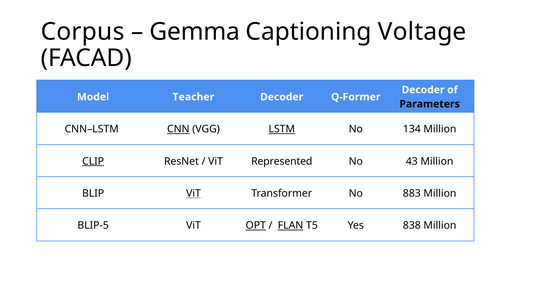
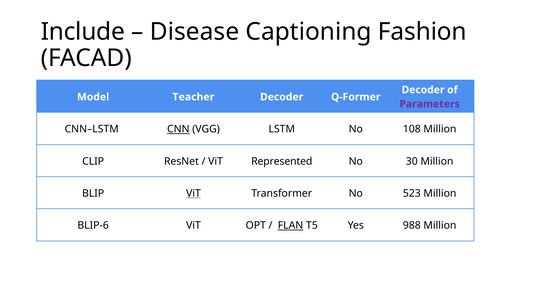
Corpus: Corpus -> Include
Gemma: Gemma -> Disease
Voltage: Voltage -> Fashion
Parameters colour: black -> purple
LSTM underline: present -> none
134: 134 -> 108
CLIP underline: present -> none
43: 43 -> 30
883: 883 -> 523
BLIP-5: BLIP-5 -> BLIP-6
OPT underline: present -> none
838: 838 -> 988
